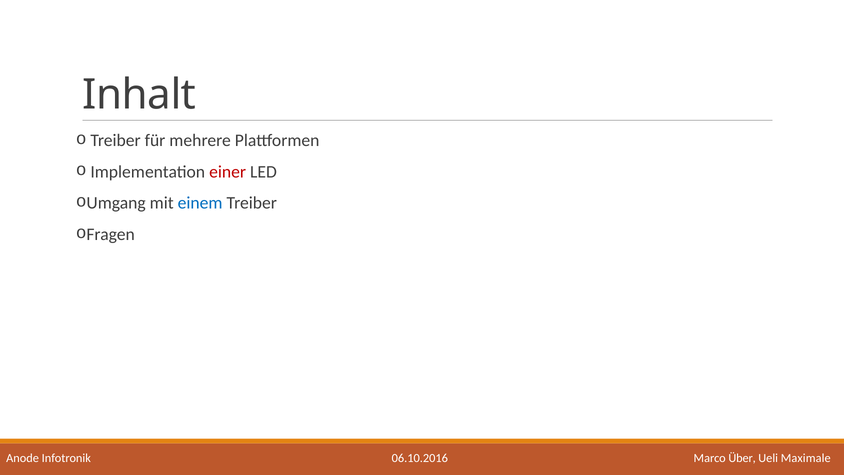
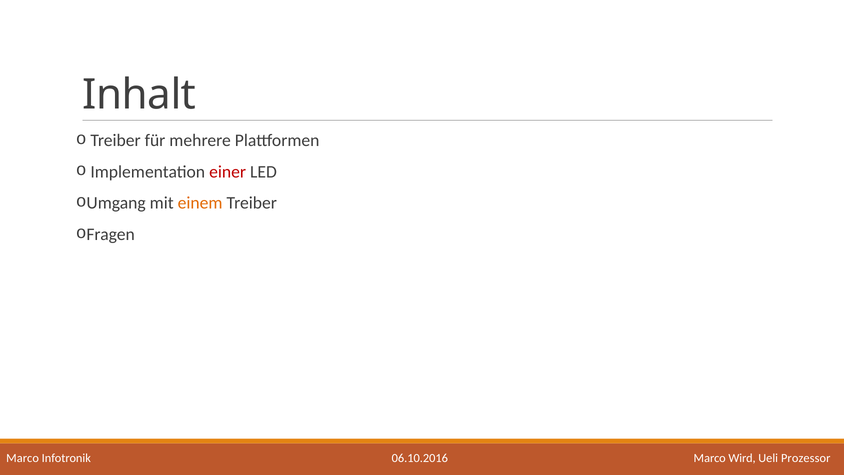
einem colour: blue -> orange
Anode at (23, 458): Anode -> Marco
Über: Über -> Wird
Maximale: Maximale -> Prozessor
